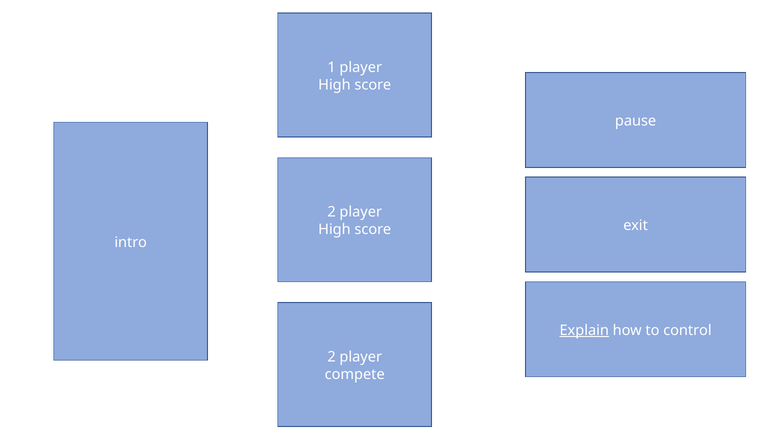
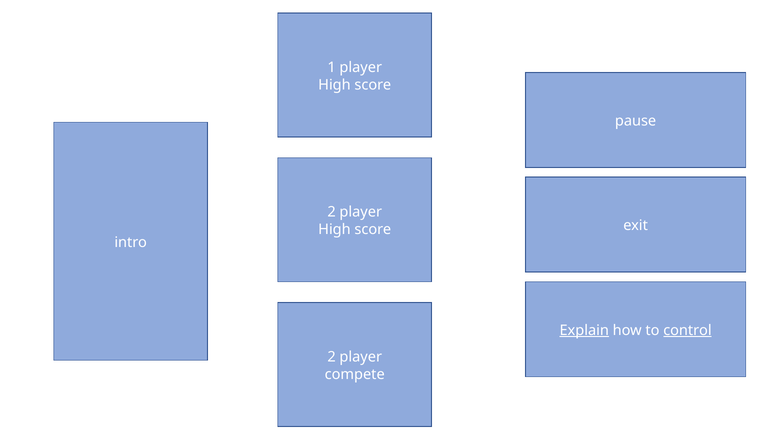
control underline: none -> present
